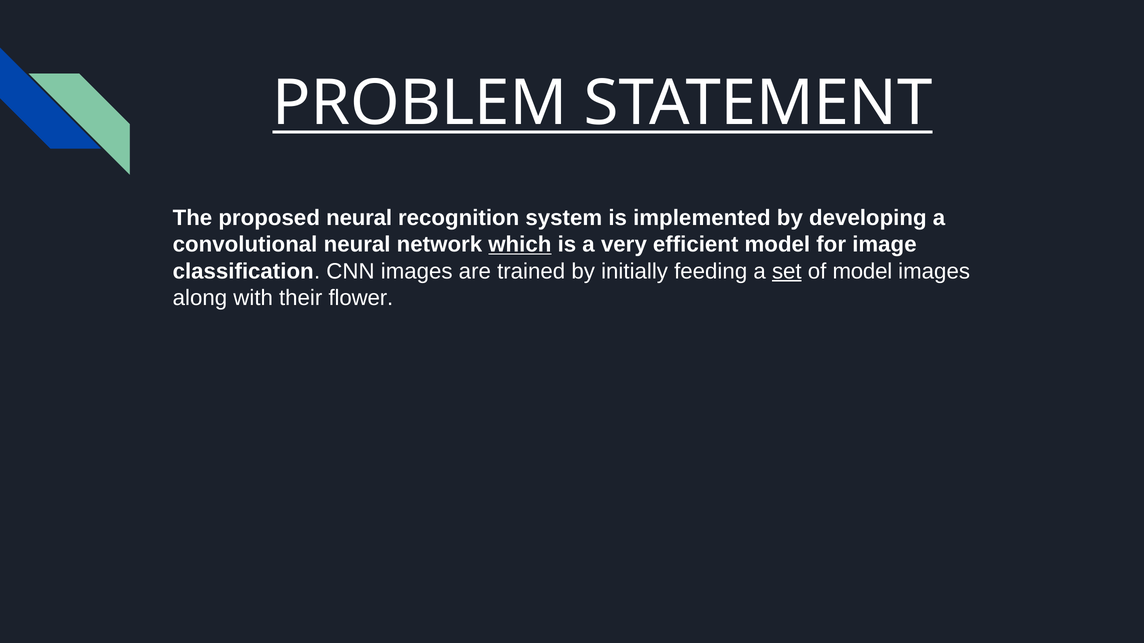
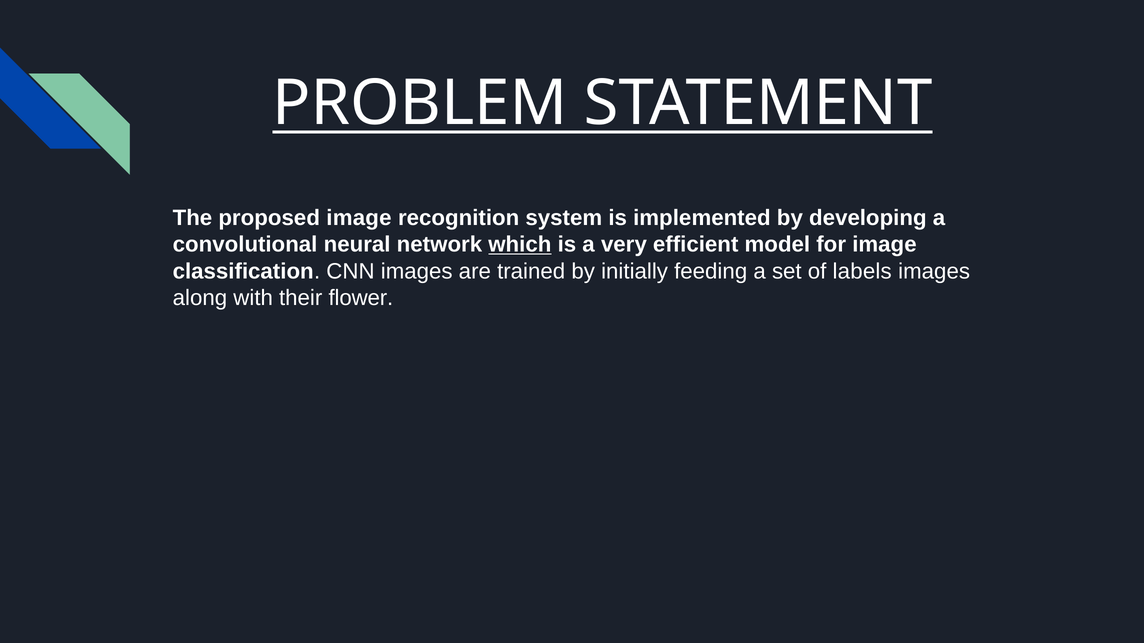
proposed neural: neural -> image
set underline: present -> none
of model: model -> labels
